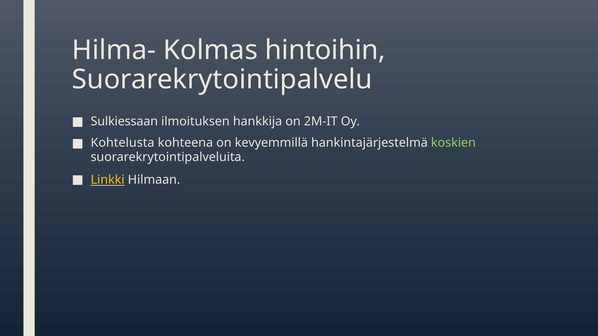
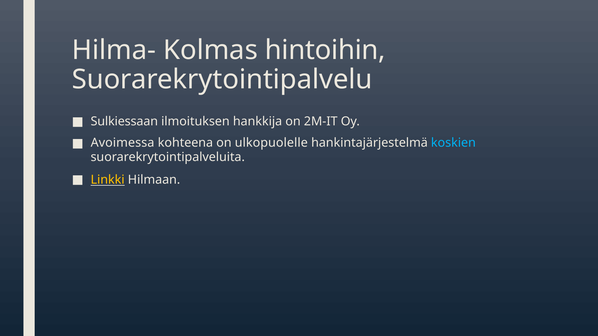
Kohtelusta: Kohtelusta -> Avoimessa
kevyemmillä: kevyemmillä -> ulkopuolelle
koskien colour: light green -> light blue
